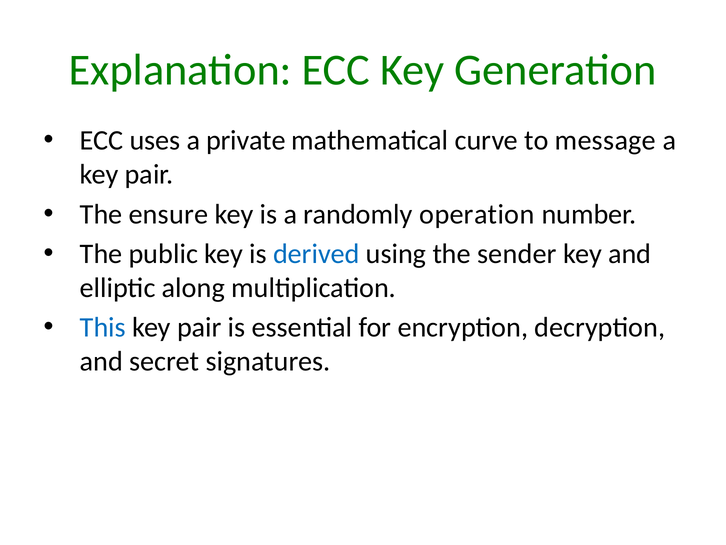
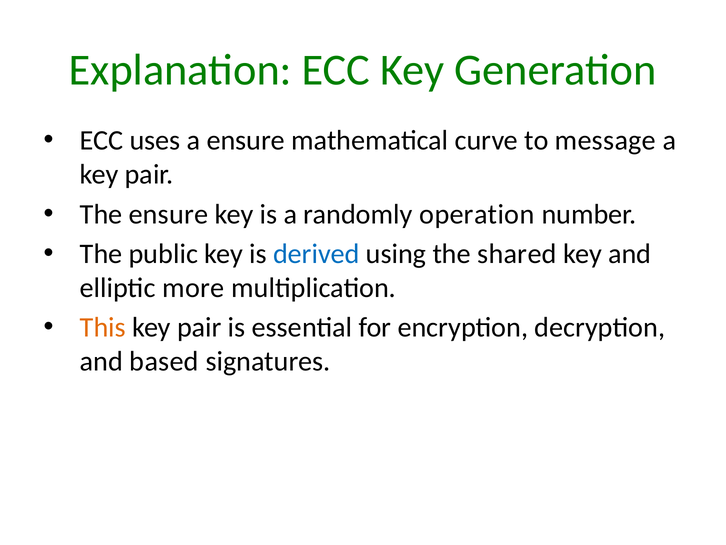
a private: private -> ensure
sender: sender -> shared
along: along -> more
This colour: blue -> orange
secret: secret -> based
